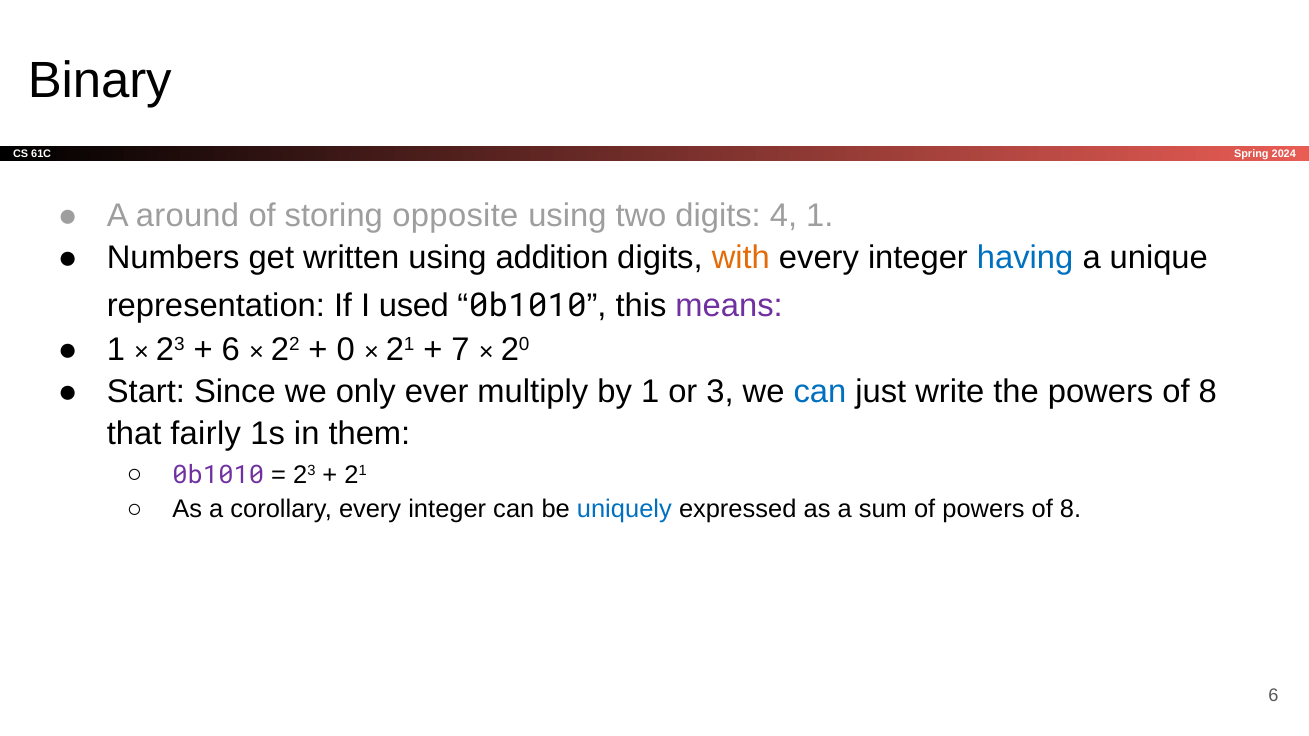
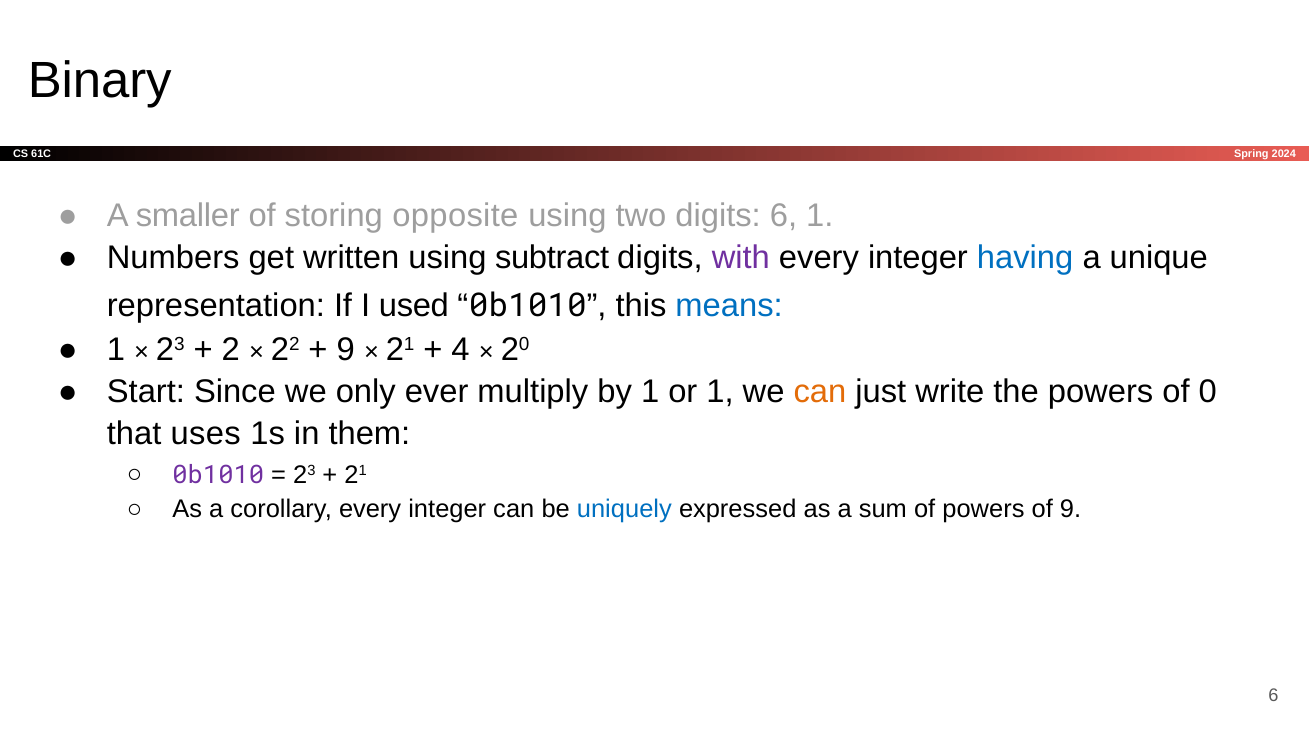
around: around -> smaller
digits 4: 4 -> 6
addition: addition -> subtract
with colour: orange -> purple
means colour: purple -> blue
6 at (231, 350): 6 -> 2
0 at (346, 350): 0 -> 9
7: 7 -> 4
or 3: 3 -> 1
can at (820, 392) colour: blue -> orange
the powers of 8: 8 -> 0
fairly: fairly -> uses
of powers of 8: 8 -> 9
